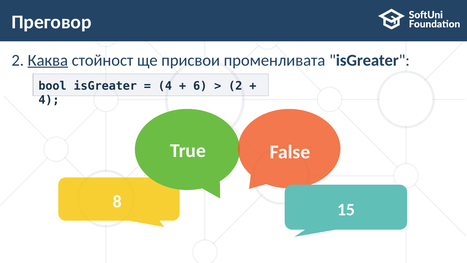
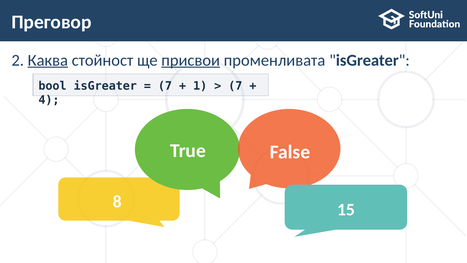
присвои underline: none -> present
4 at (165, 86): 4 -> 7
6: 6 -> 1
2 at (235, 86): 2 -> 7
